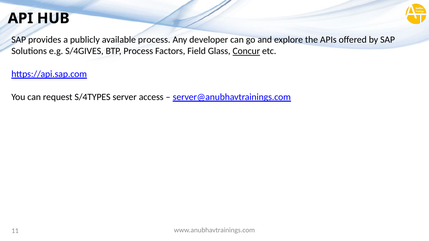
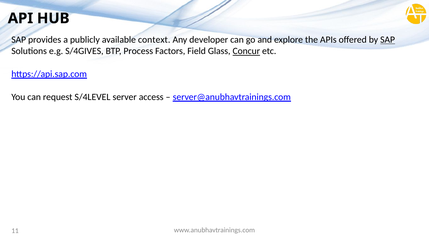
available process: process -> context
SAP at (388, 40) underline: none -> present
S/4TYPES: S/4TYPES -> S/4LEVEL
